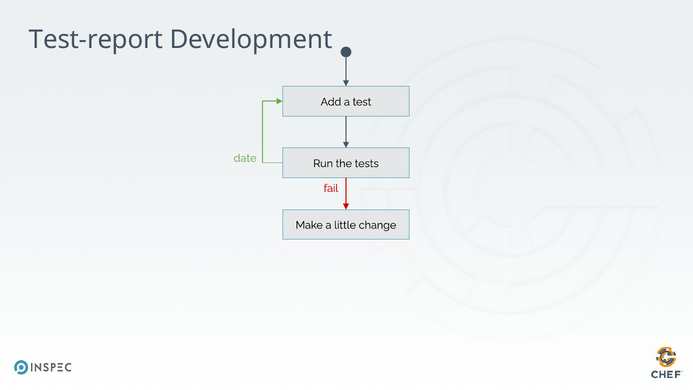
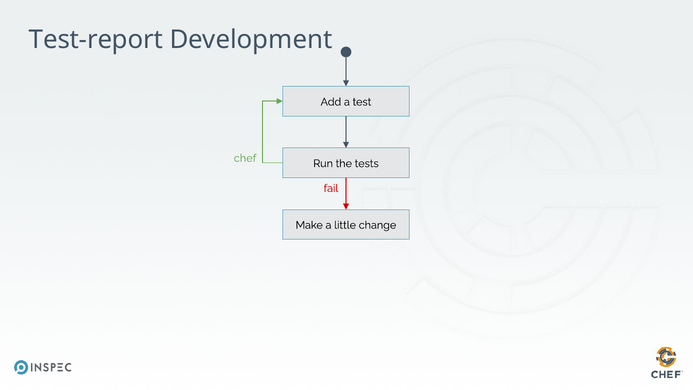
date: date -> chef
